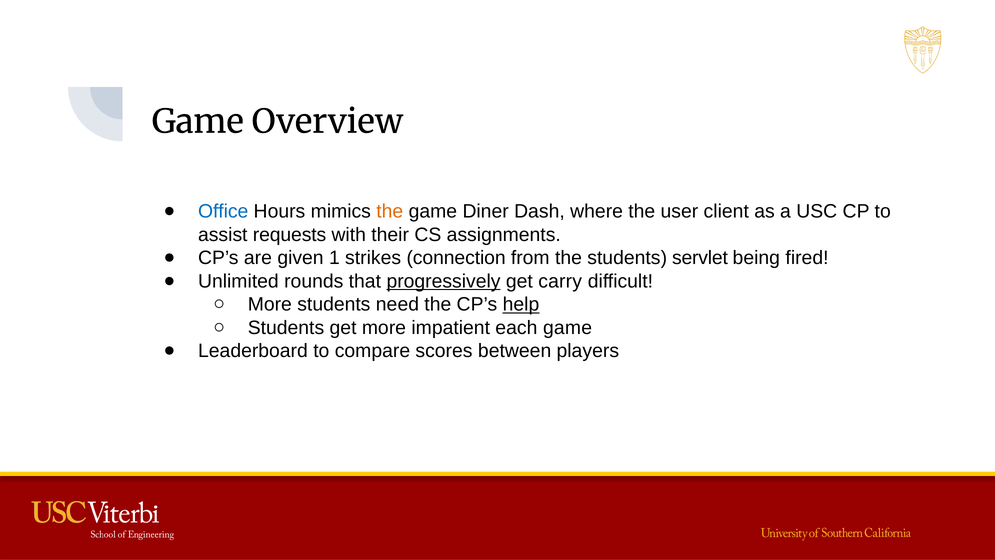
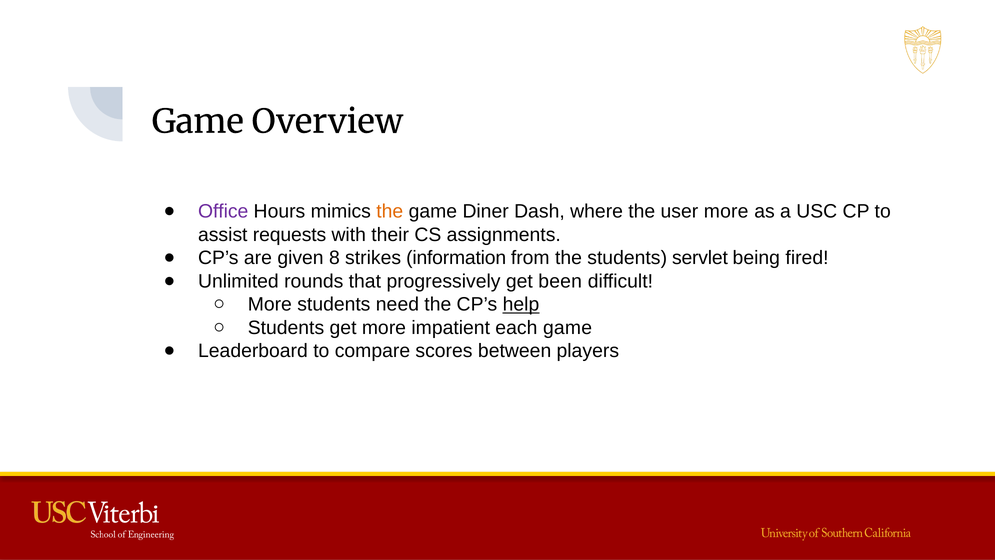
Office colour: blue -> purple
user client: client -> more
1: 1 -> 8
connection: connection -> information
progressively underline: present -> none
carry: carry -> been
